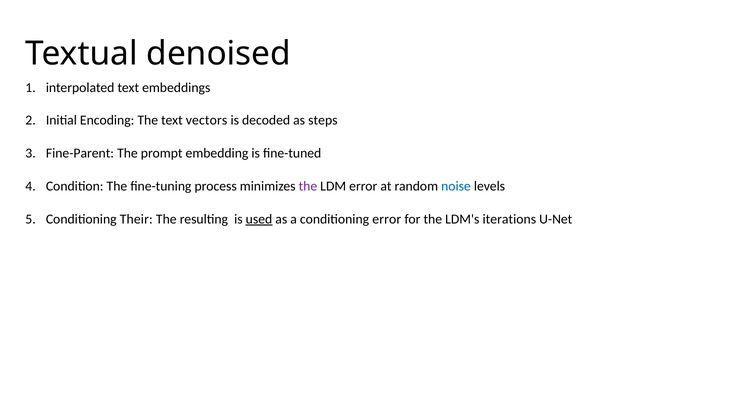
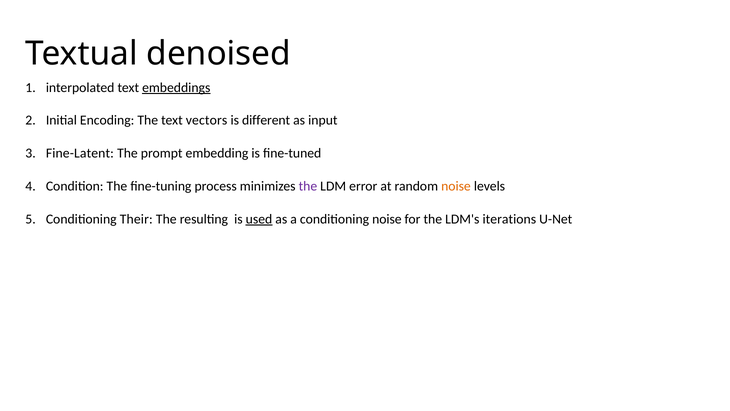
embeddings underline: none -> present
decoded: decoded -> different
steps: steps -> input
Fine-Parent: Fine-Parent -> Fine-Latent
noise at (456, 186) colour: blue -> orange
conditioning error: error -> noise
